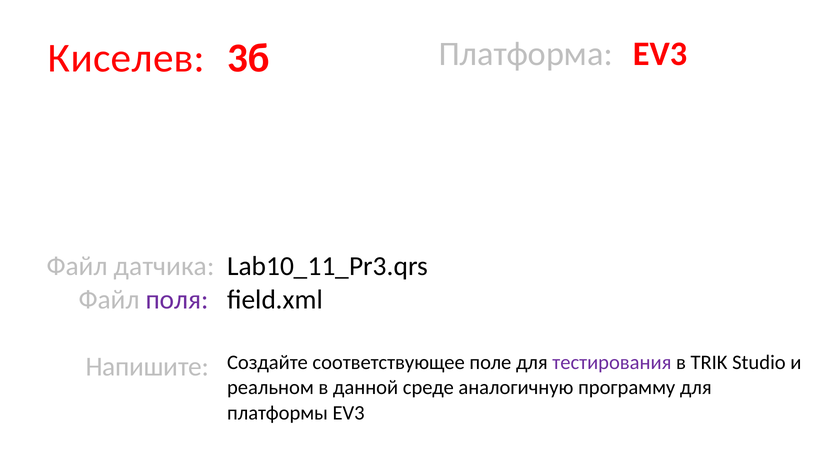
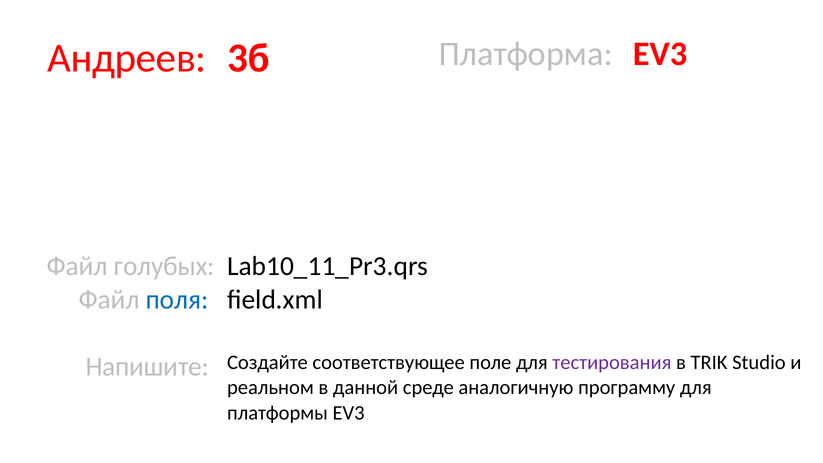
Киселев: Киселев -> Андреев
датчика: датчика -> голубых
поля colour: purple -> blue
